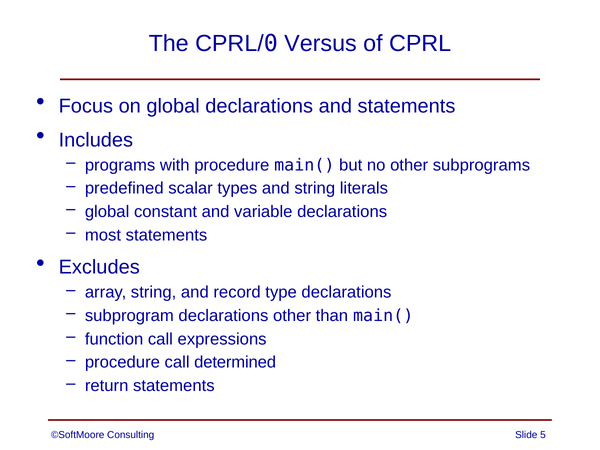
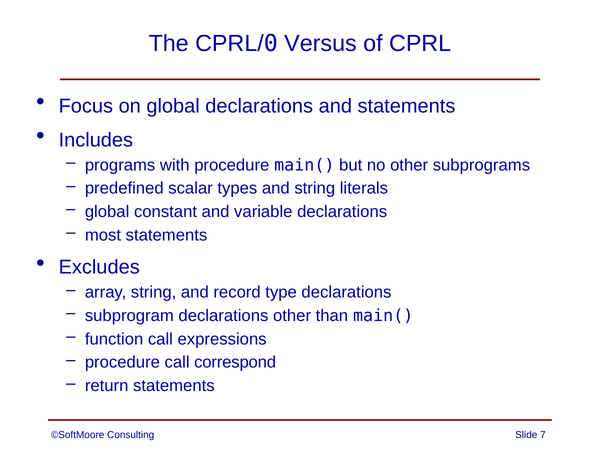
determined: determined -> correspond
5: 5 -> 7
